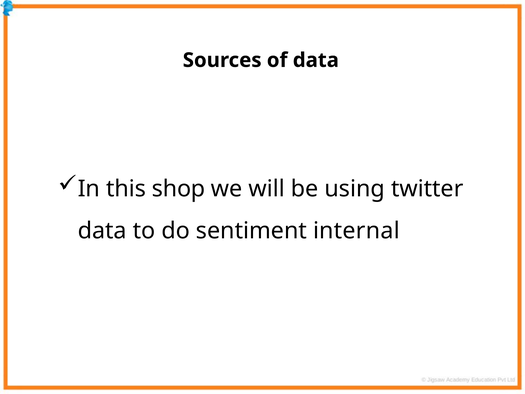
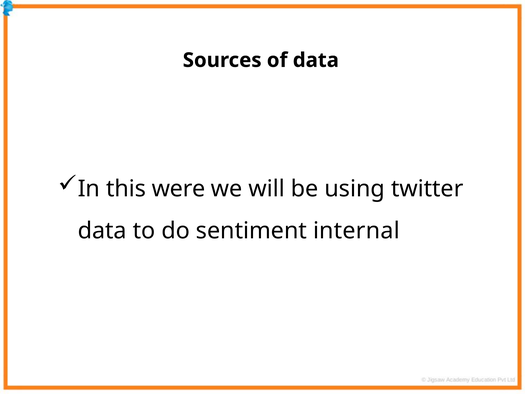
shop: shop -> were
